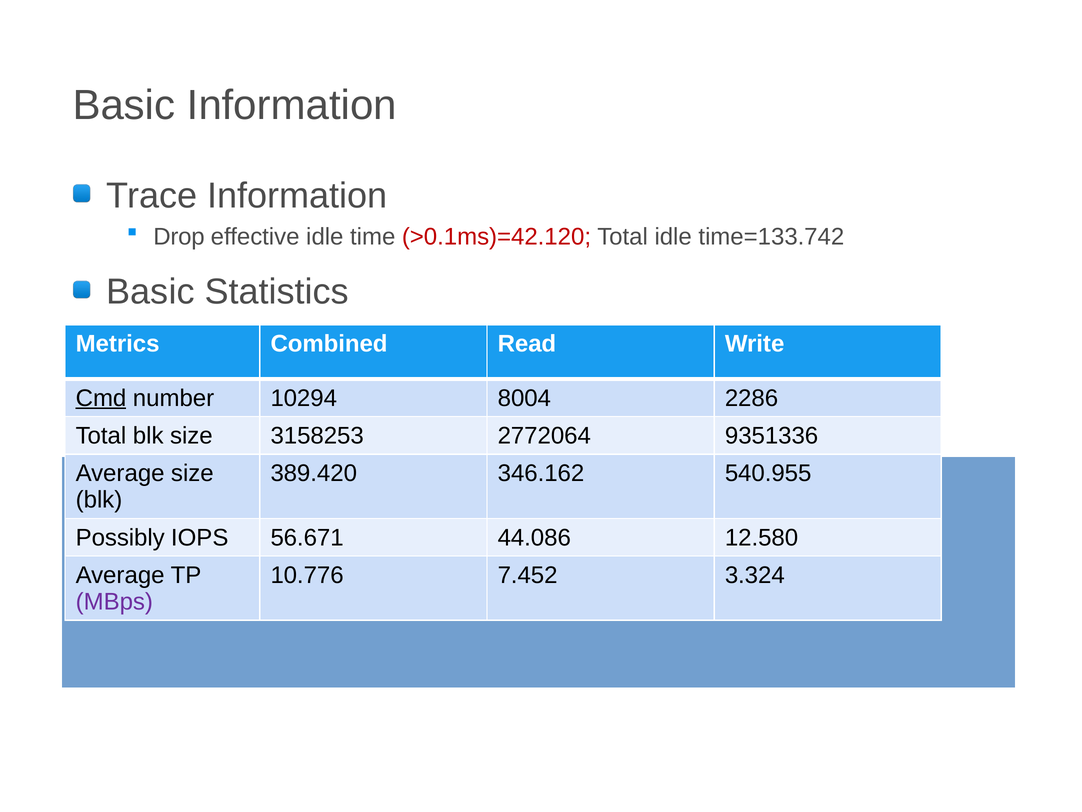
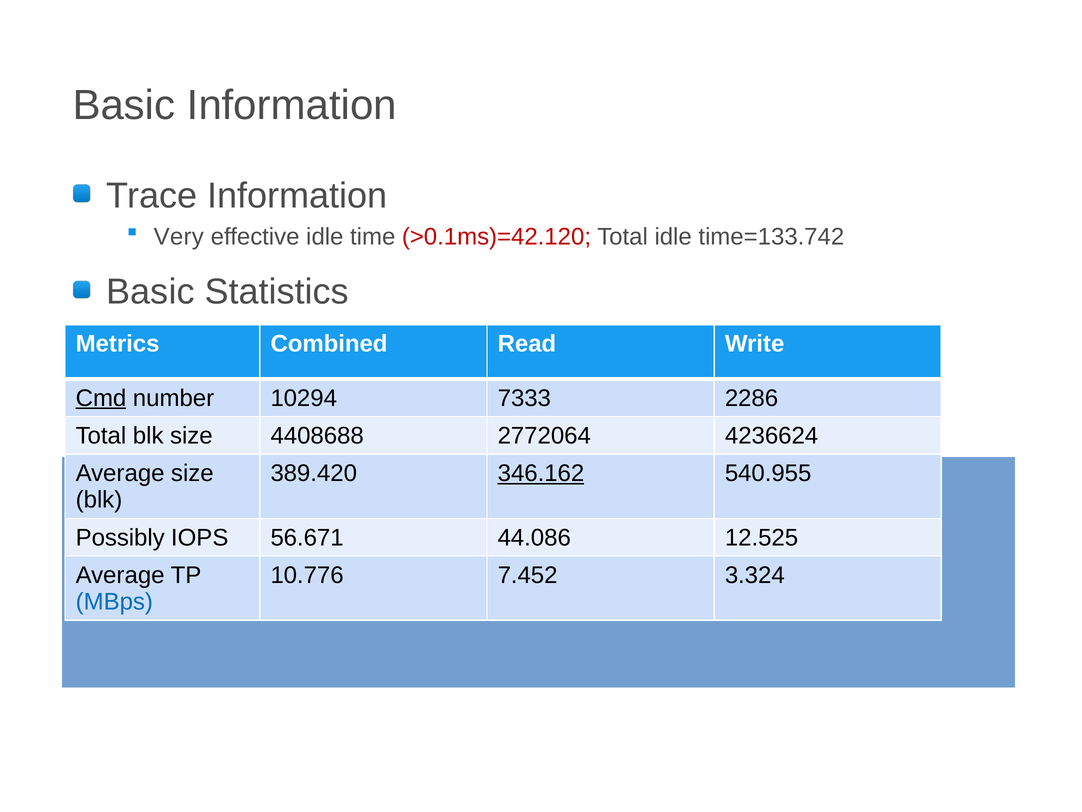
Drop: Drop -> Very
8004: 8004 -> 7333
3158253: 3158253 -> 4408688
9351336: 9351336 -> 4236624
346.162 underline: none -> present
12.580: 12.580 -> 12.525
MBps colour: purple -> blue
